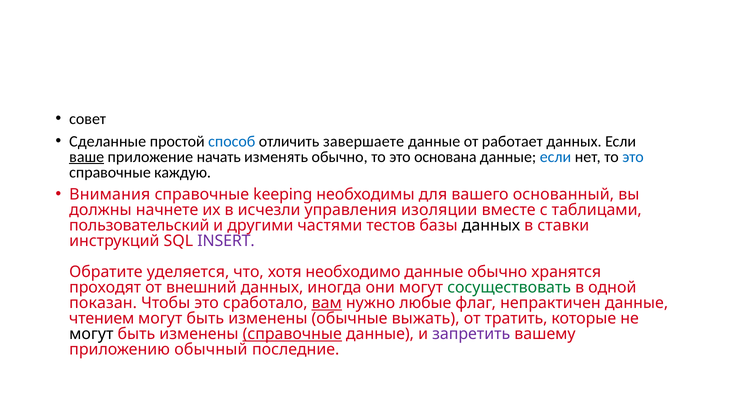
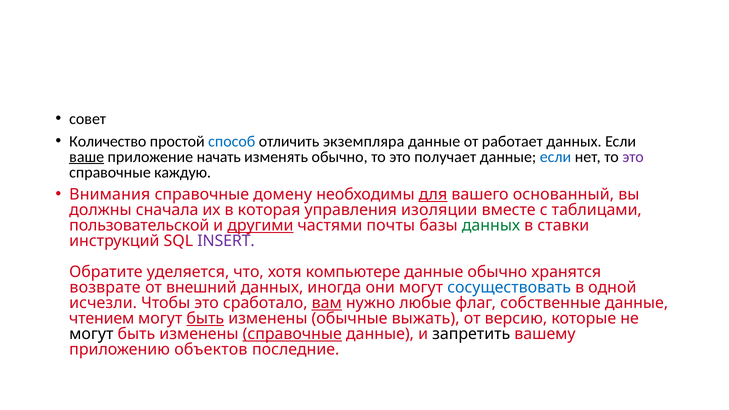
Сделанные: Сделанные -> Количество
завершаете: завершаете -> экземпляра
основана: основана -> получает
это at (633, 157) colour: blue -> purple
keeping: keeping -> домену
для underline: none -> present
начнете: начнете -> сначала
исчезли: исчезли -> которая
пользовательский: пользовательский -> пользовательской
другими underline: none -> present
тестов: тестов -> почты
данных at (491, 226) colour: black -> green
необходимо: необходимо -> компьютере
проходят: проходят -> возврате
сосуществовать colour: green -> blue
показан: показан -> исчезли
непрактичен: непрактичен -> собственные
быть at (205, 319) underline: none -> present
тратить: тратить -> версию
запретить colour: purple -> black
обычный: обычный -> объектов
